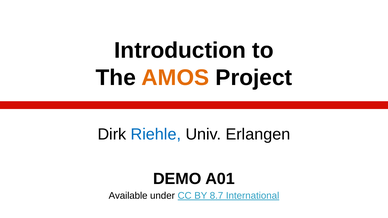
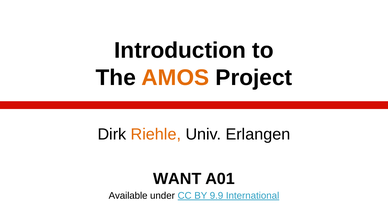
Riehle colour: blue -> orange
DEMO: DEMO -> WANT
8.7: 8.7 -> 9.9
